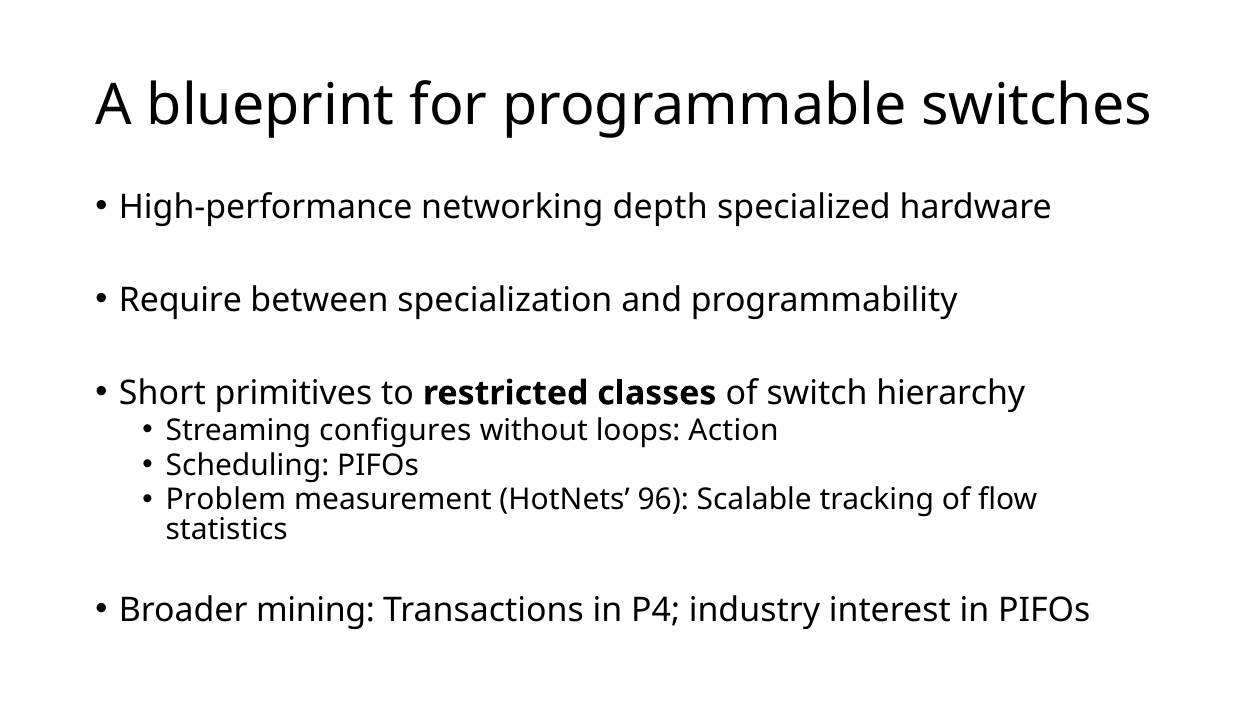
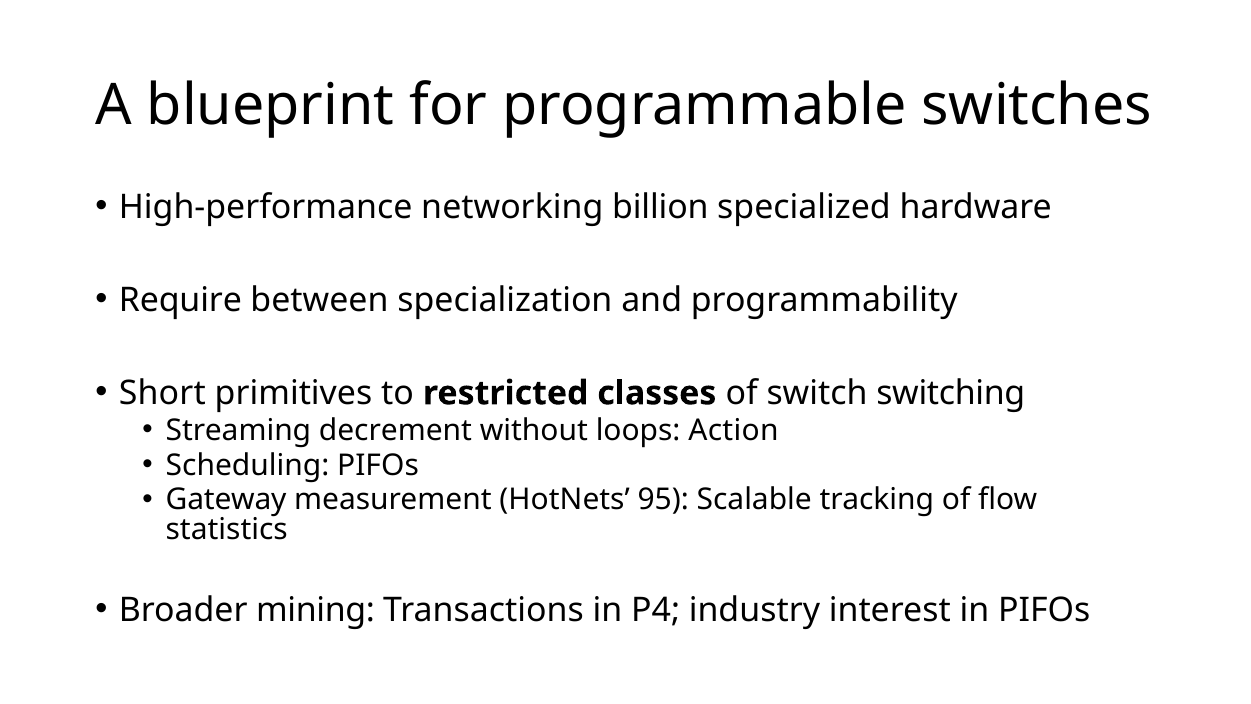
depth: depth -> billion
hierarchy: hierarchy -> switching
configures: configures -> decrement
Problem: Problem -> Gateway
96: 96 -> 95
